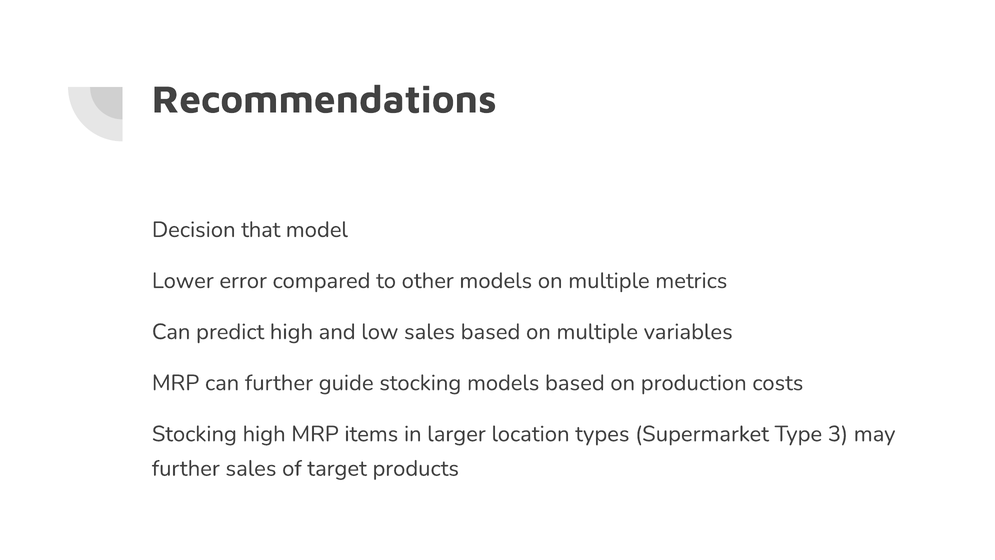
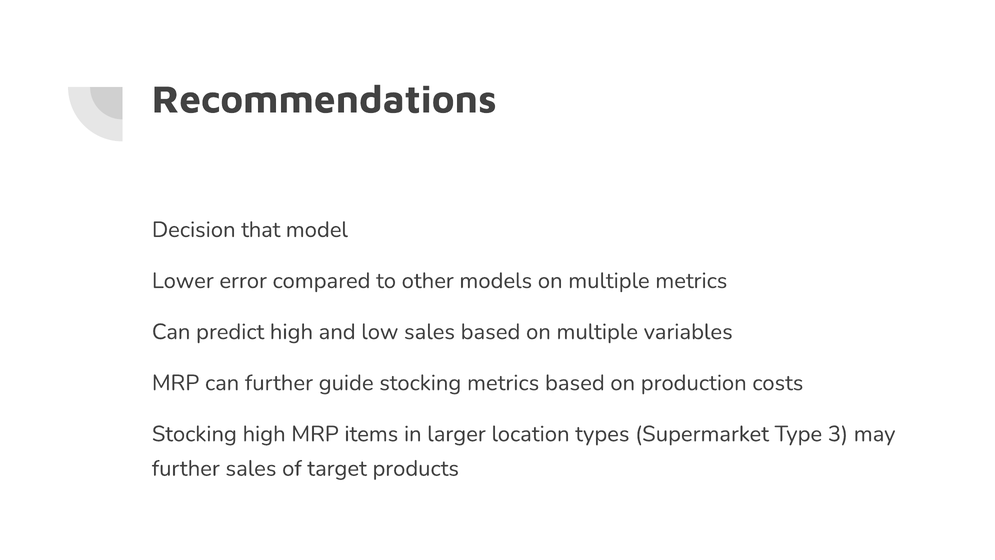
stocking models: models -> metrics
